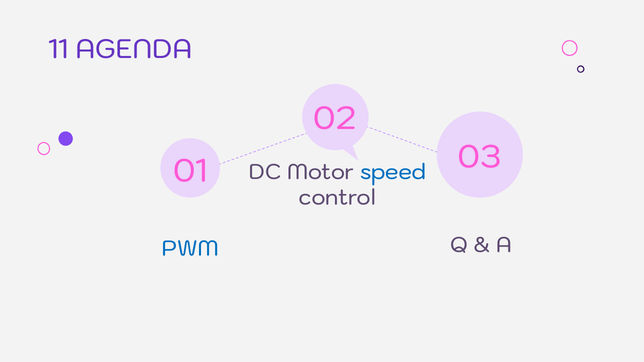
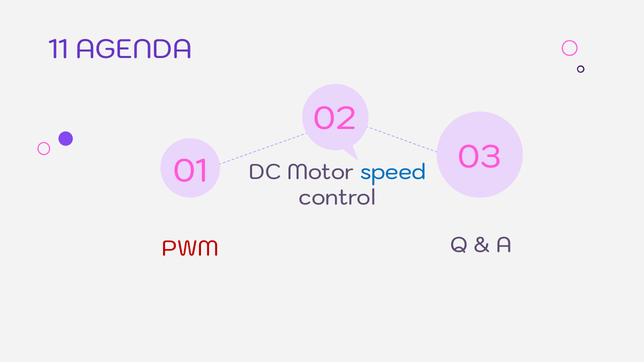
PWM colour: blue -> red
